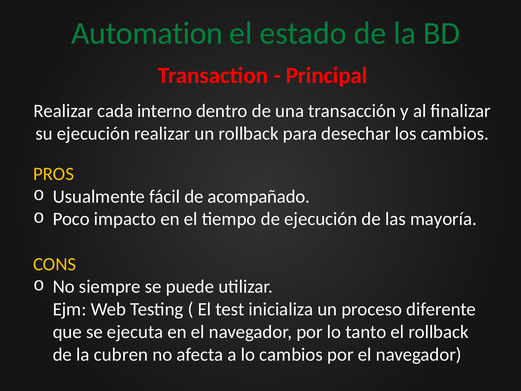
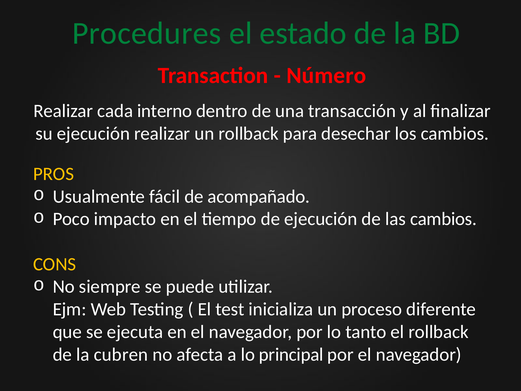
Automation: Automation -> Procedures
Principal: Principal -> Número
las mayoría: mayoría -> cambios
lo cambios: cambios -> principal
